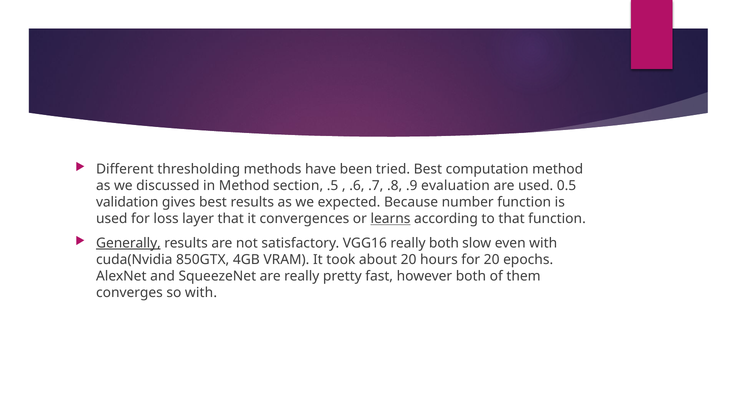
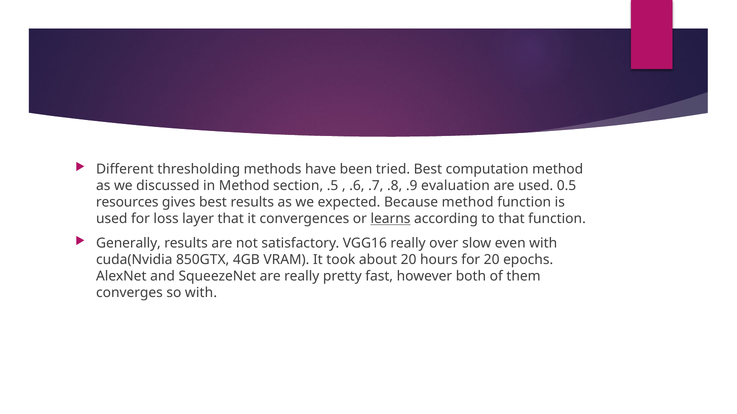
validation: validation -> resources
Because number: number -> method
Generally underline: present -> none
really both: both -> over
